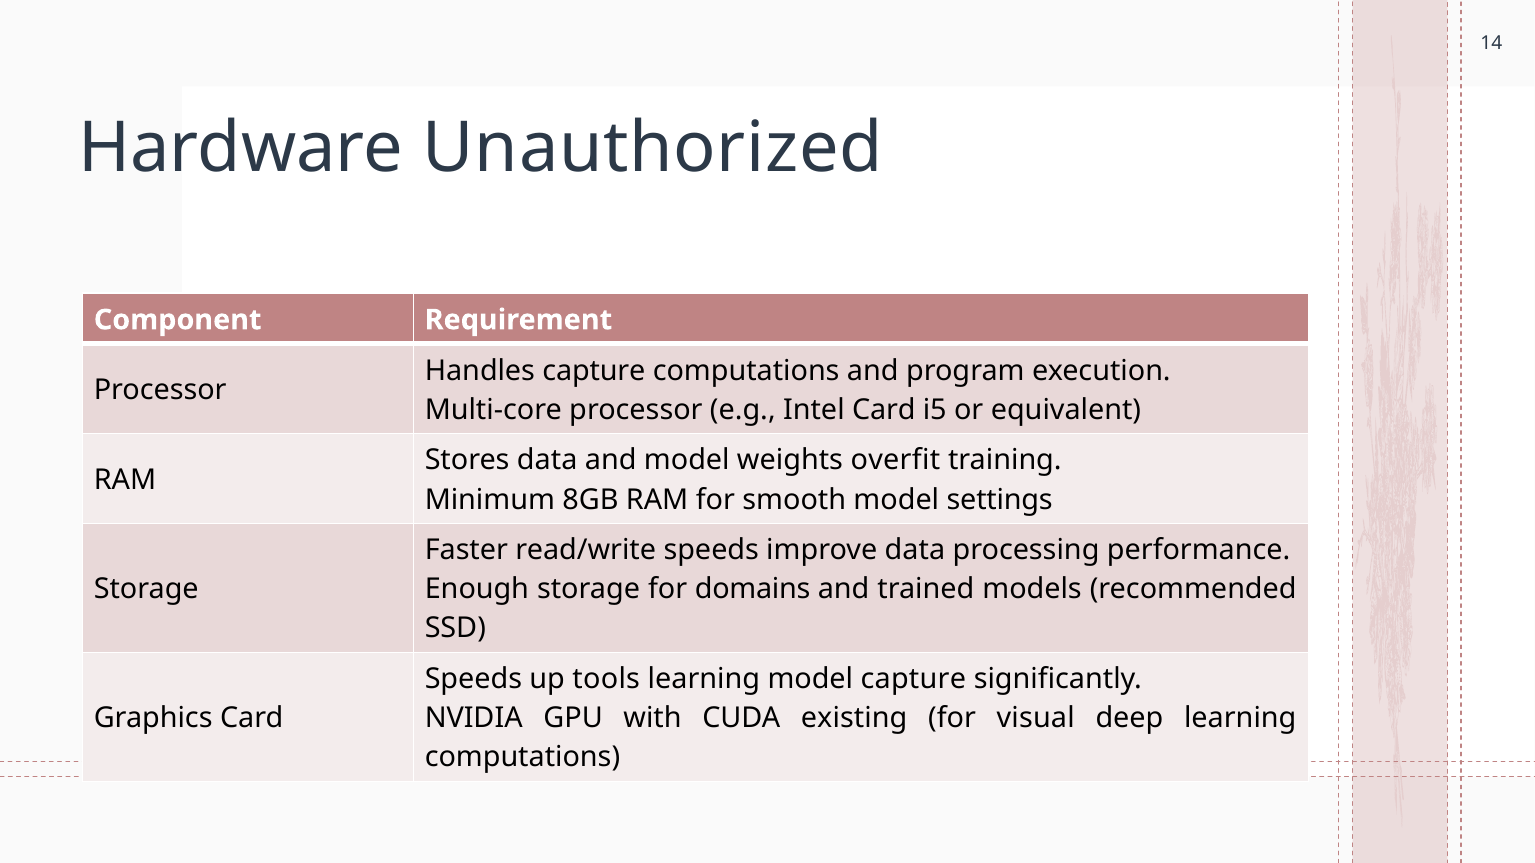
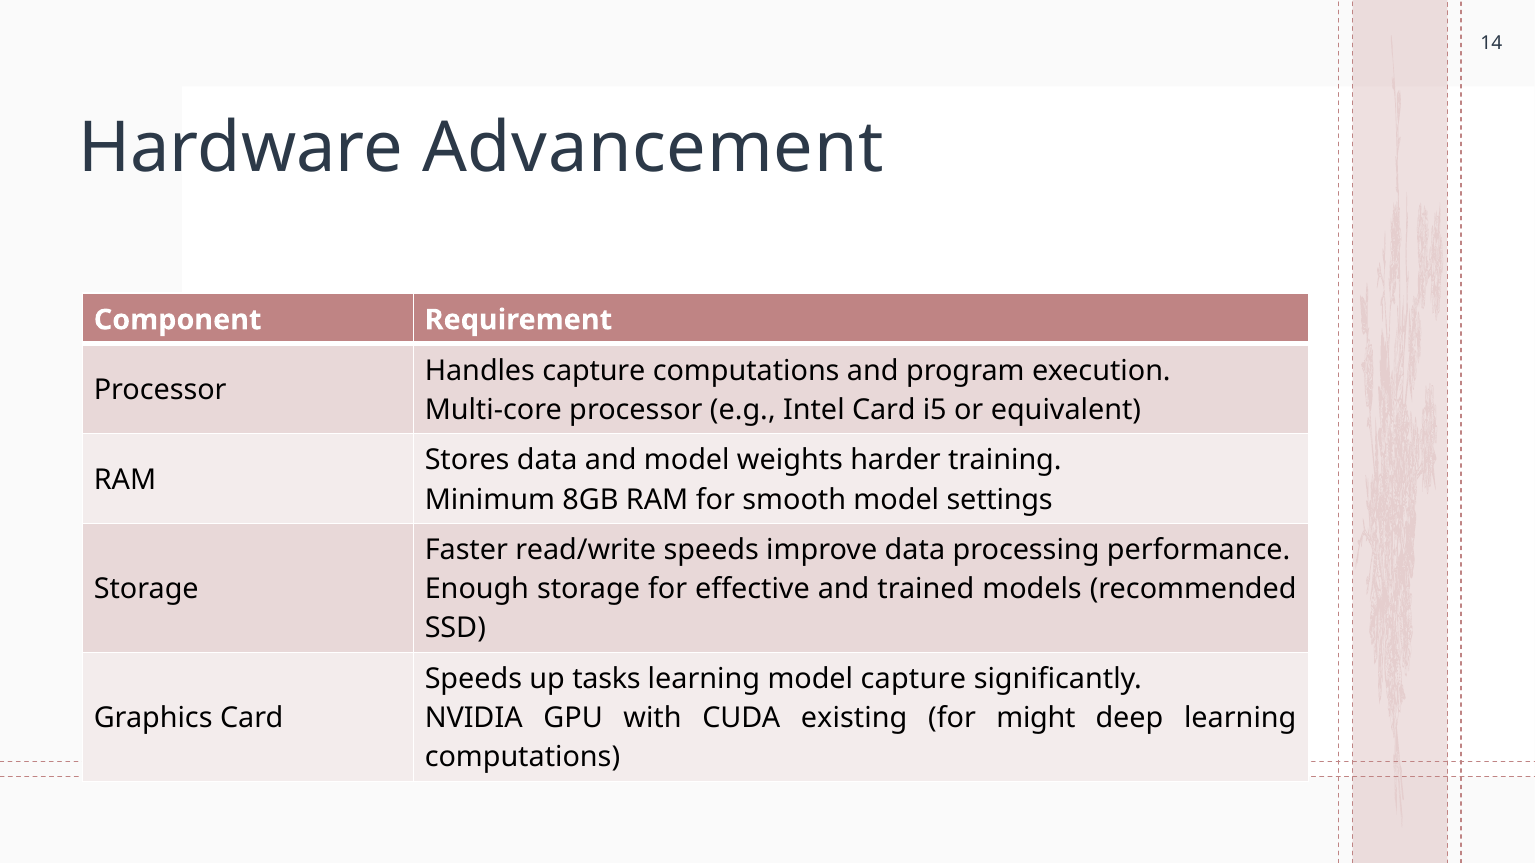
Unauthorized: Unauthorized -> Advancement
overfit: overfit -> harder
domains: domains -> effective
tools: tools -> tasks
visual: visual -> might
